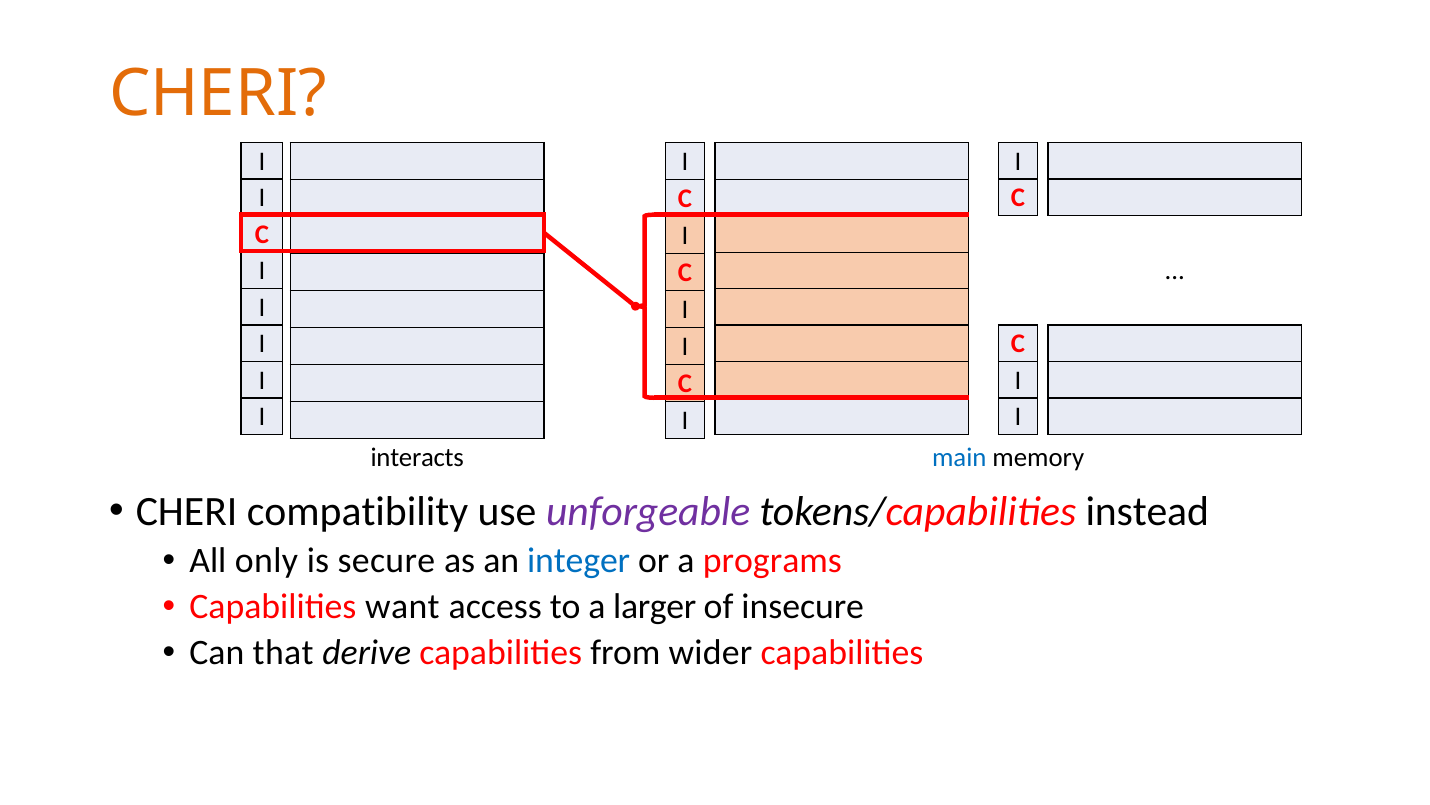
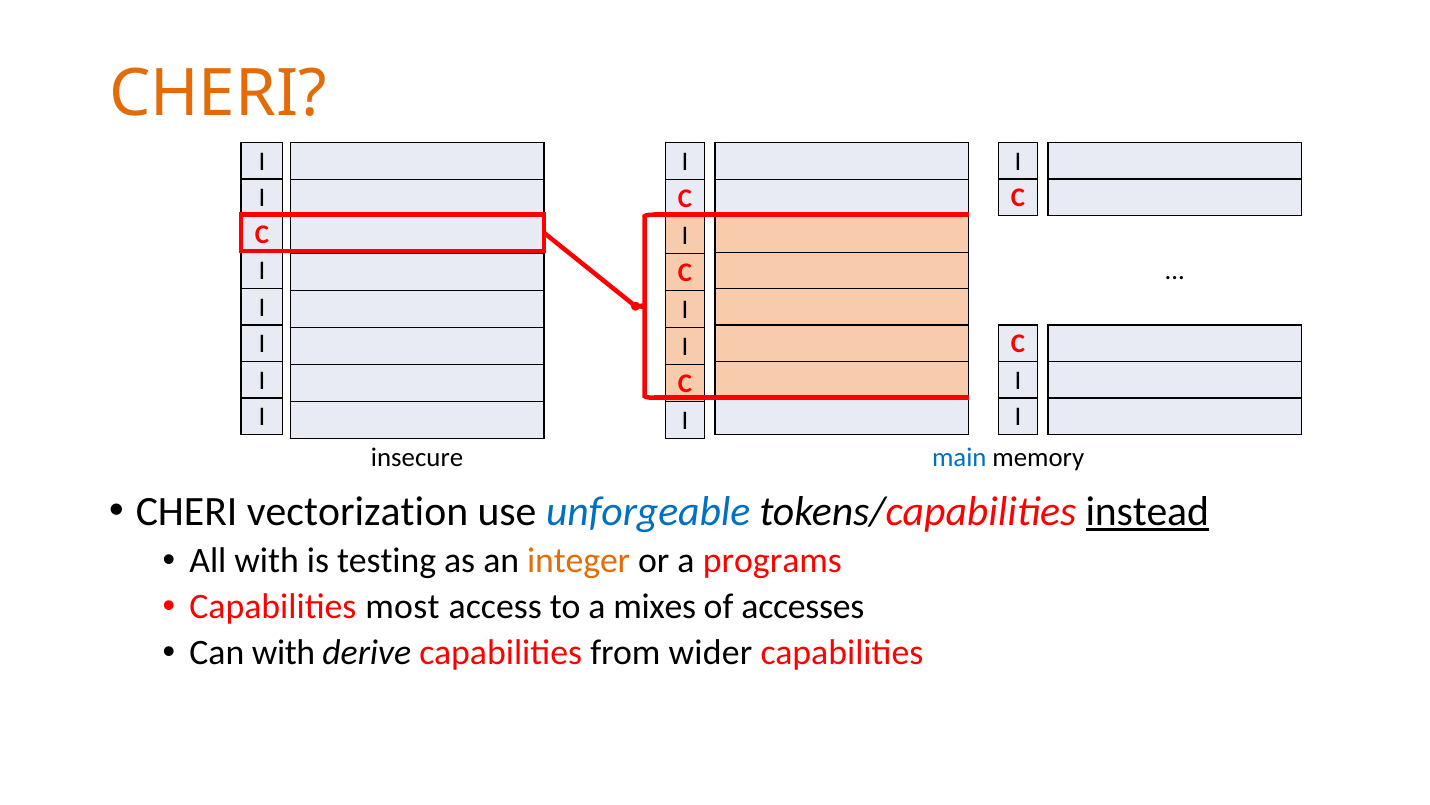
interacts: interacts -> insecure
compatibility: compatibility -> vectorization
unforgeable colour: purple -> blue
instead underline: none -> present
All only: only -> with
secure: secure -> testing
integer colour: blue -> orange
want: want -> most
larger: larger -> mixes
insecure: insecure -> accesses
Can that: that -> with
